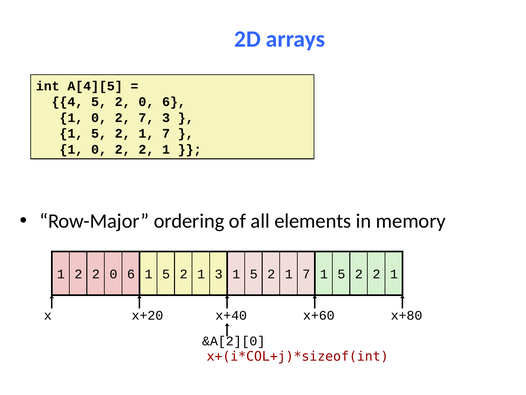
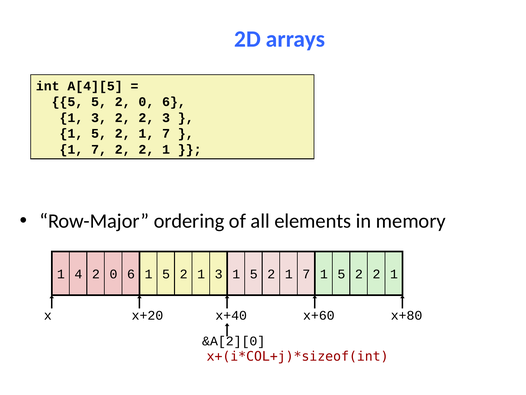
4 at (67, 102): 4 -> 5
0 at (99, 118): 0 -> 3
7 at (146, 118): 7 -> 2
0 at (99, 149): 0 -> 7
1 2: 2 -> 4
